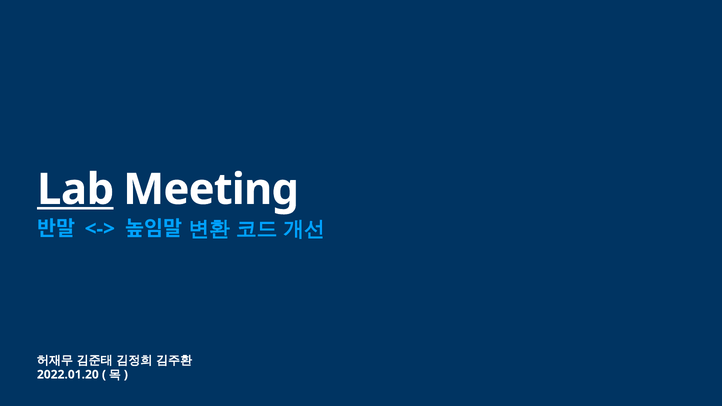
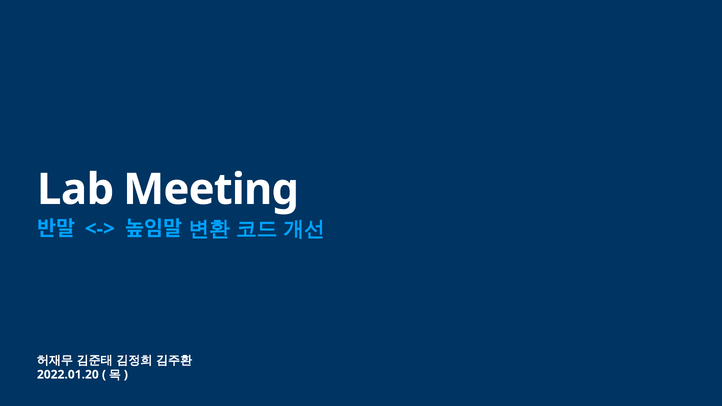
Lab underline: present -> none
